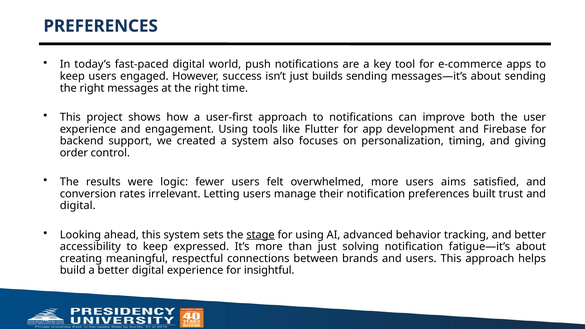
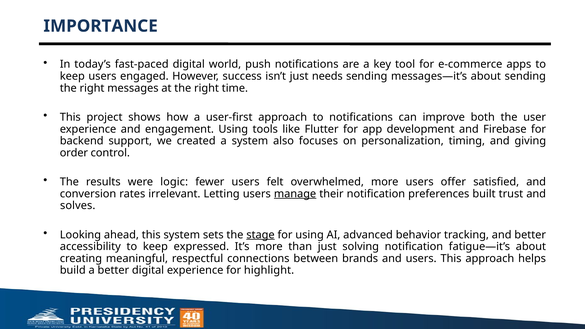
PREFERENCES at (101, 26): PREFERENCES -> IMPORTANCE
builds: builds -> needs
aims: aims -> offer
manage underline: none -> present
digital at (78, 206): digital -> solves
insightful: insightful -> highlight
